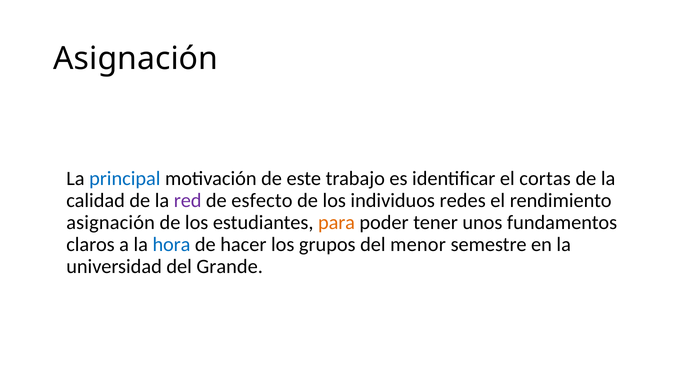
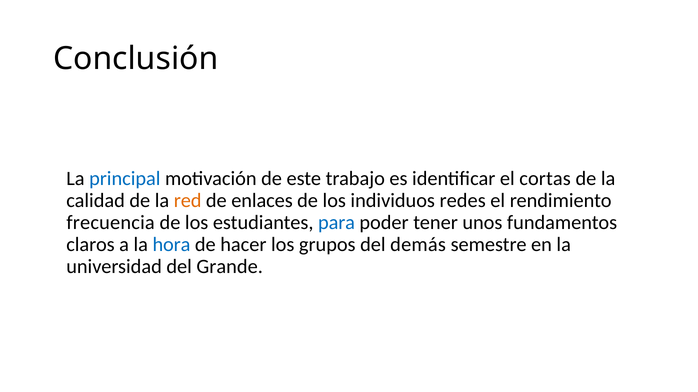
Asignación at (136, 59): Asignación -> Conclusión
red colour: purple -> orange
esfecto: esfecto -> enlaces
asignación at (111, 223): asignación -> frecuencia
para colour: orange -> blue
menor: menor -> demás
